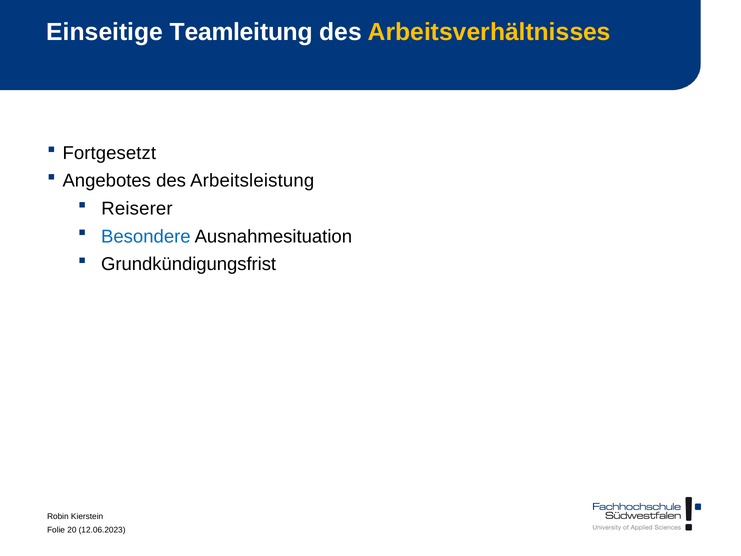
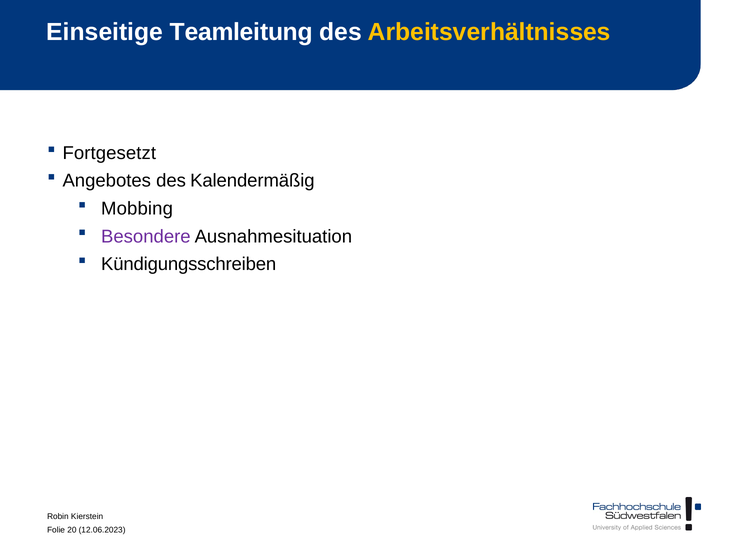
Arbeitsleistung: Arbeitsleistung -> Kalendermäßig
Reiserer: Reiserer -> Mobbing
Besondere colour: blue -> purple
Grundkündigungsfrist: Grundkündigungsfrist -> Kündigungsschreiben
